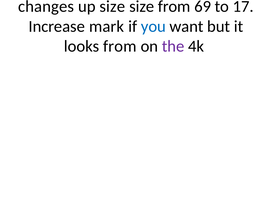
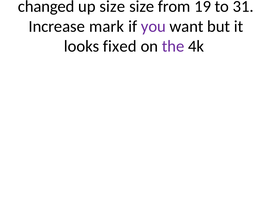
changes: changes -> changed
69: 69 -> 19
17: 17 -> 31
you colour: blue -> purple
looks from: from -> fixed
